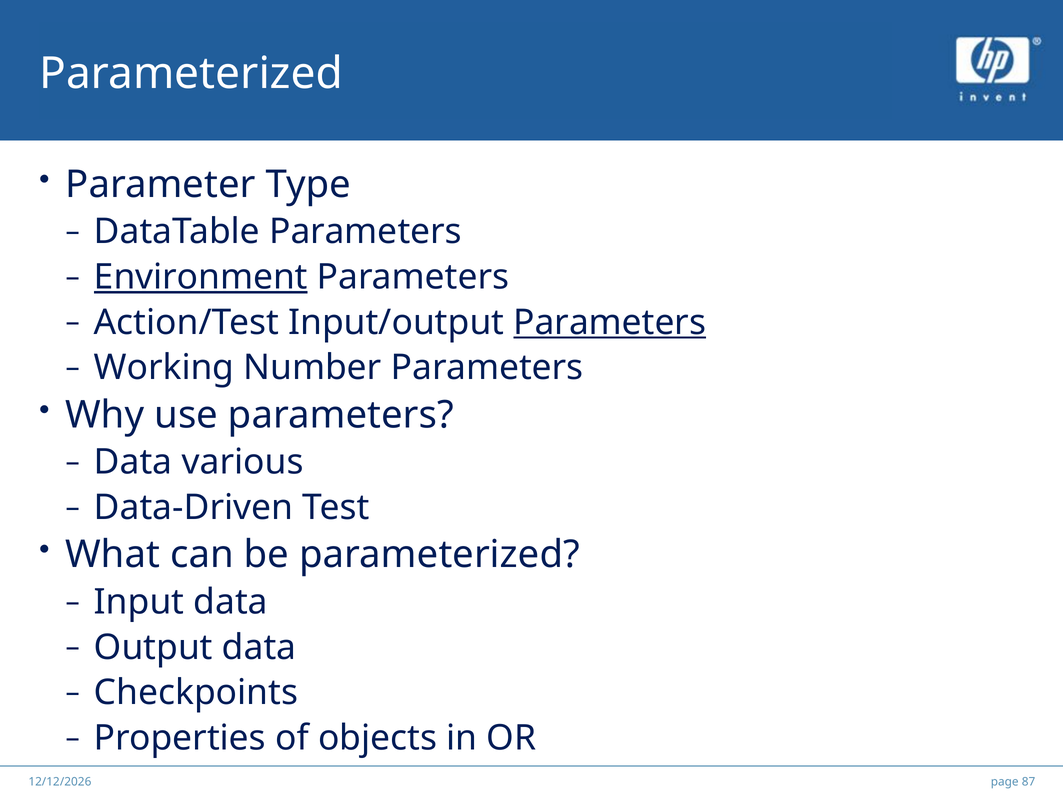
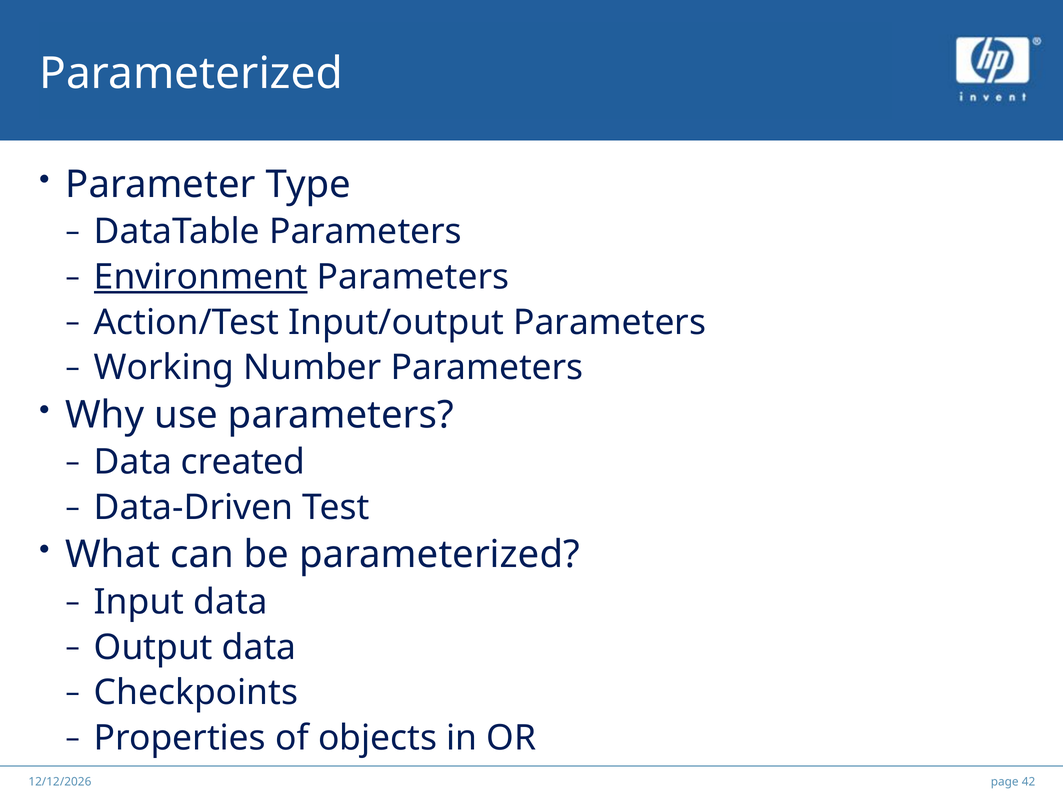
Parameters at (610, 322) underline: present -> none
various: various -> created
87: 87 -> 42
